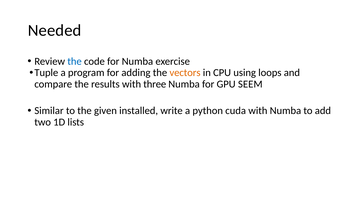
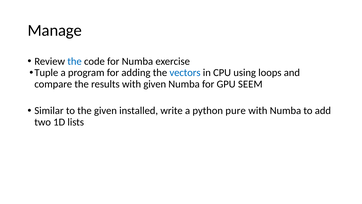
Needed: Needed -> Manage
vectors colour: orange -> blue
with three: three -> given
cuda: cuda -> pure
